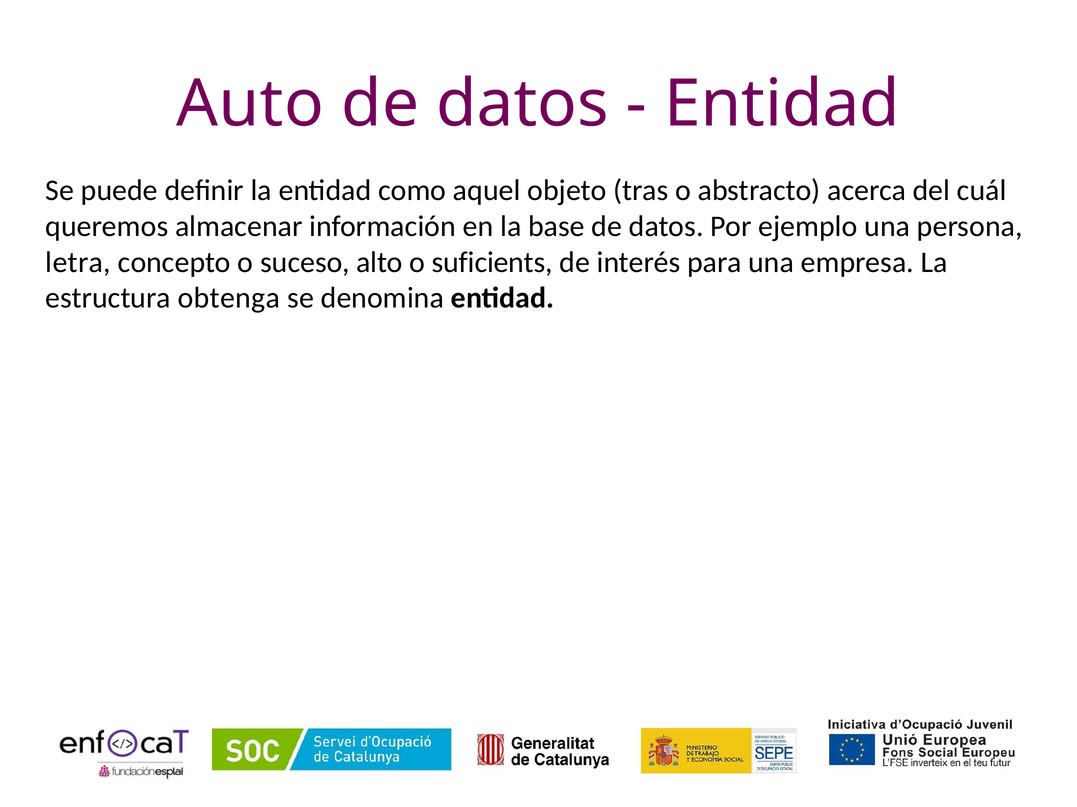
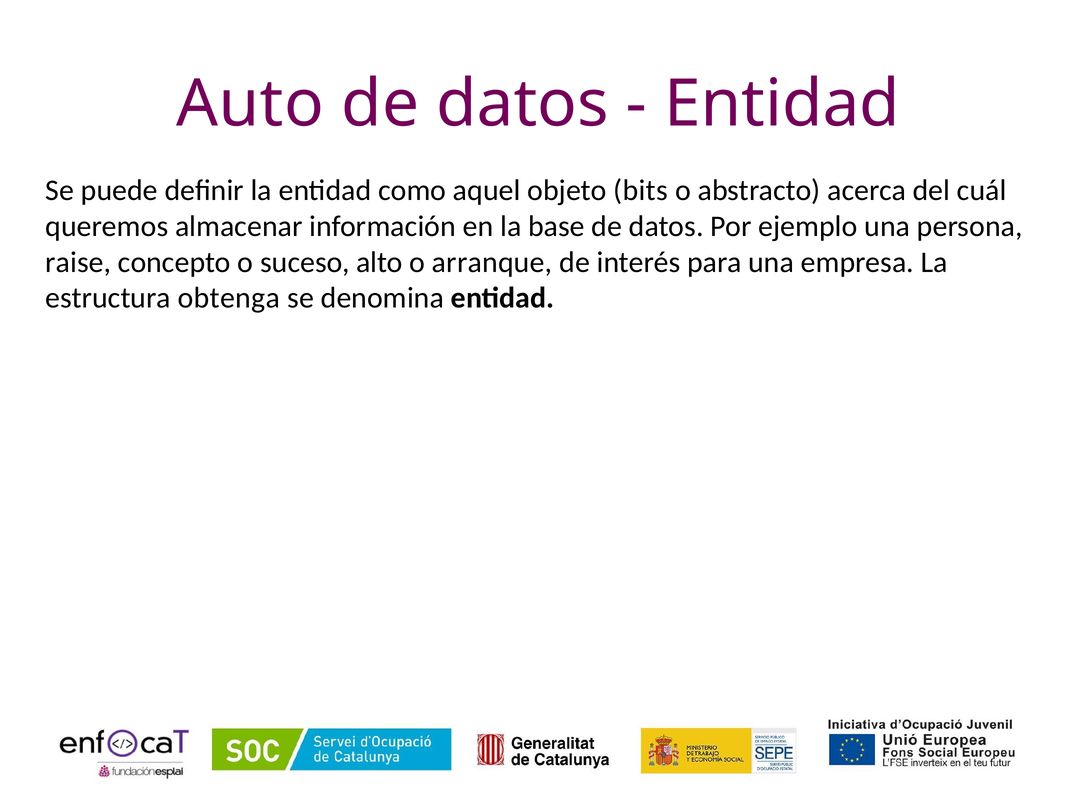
tras: tras -> bits
letra: letra -> raise
suficients: suficients -> arranque
